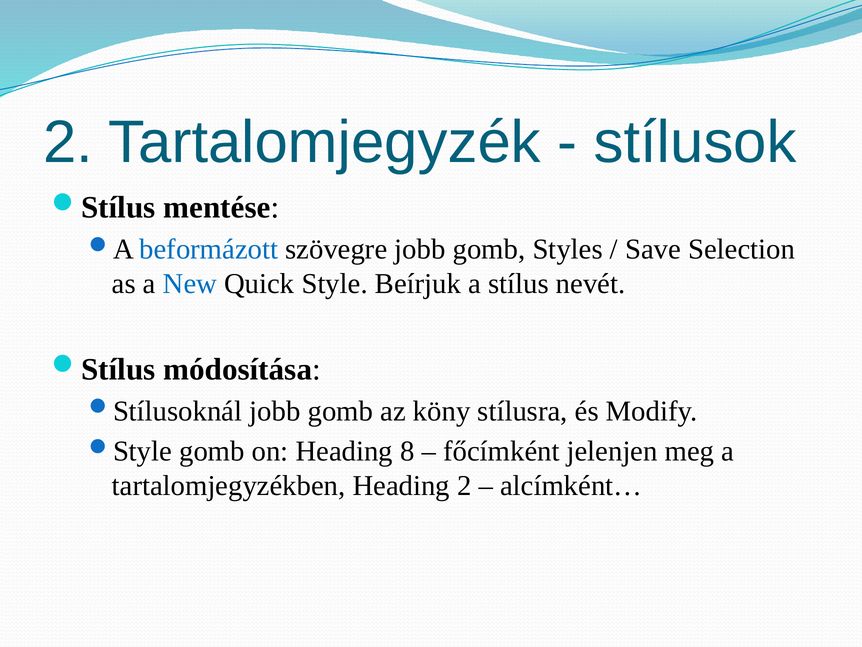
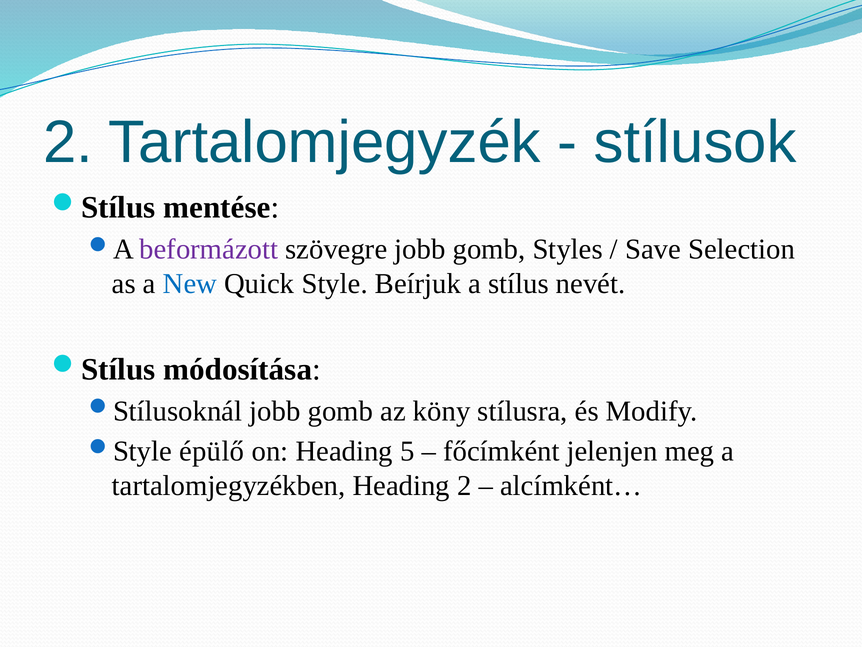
beformázott colour: blue -> purple
gomb at (212, 451): gomb -> épülő
8: 8 -> 5
